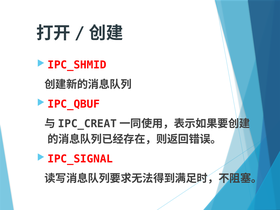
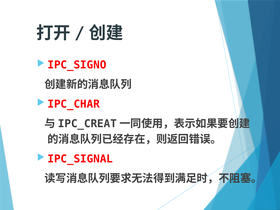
IPC_SHMID: IPC_SHMID -> IPC_SIGNO
IPC_QBUF: IPC_QBUF -> IPC_CHAR
